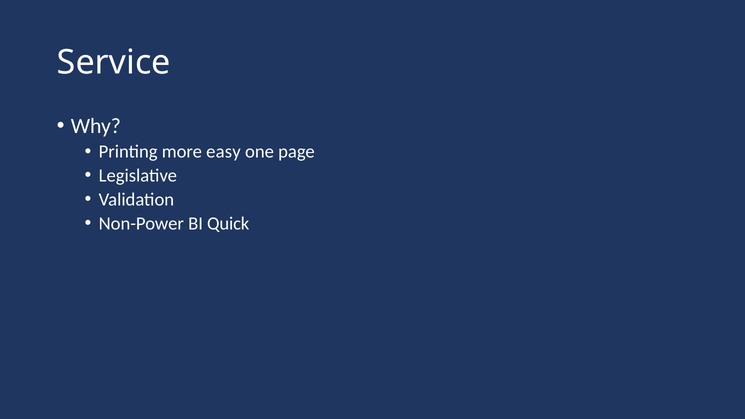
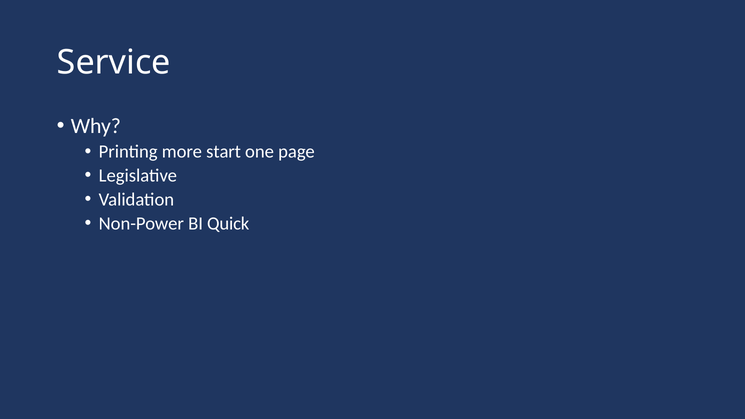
easy: easy -> start
